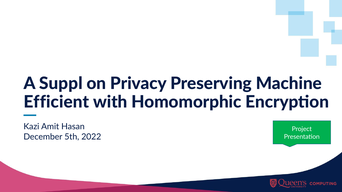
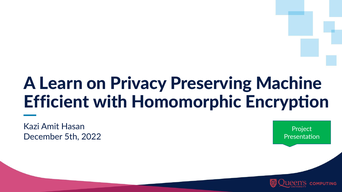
Suppl: Suppl -> Learn
